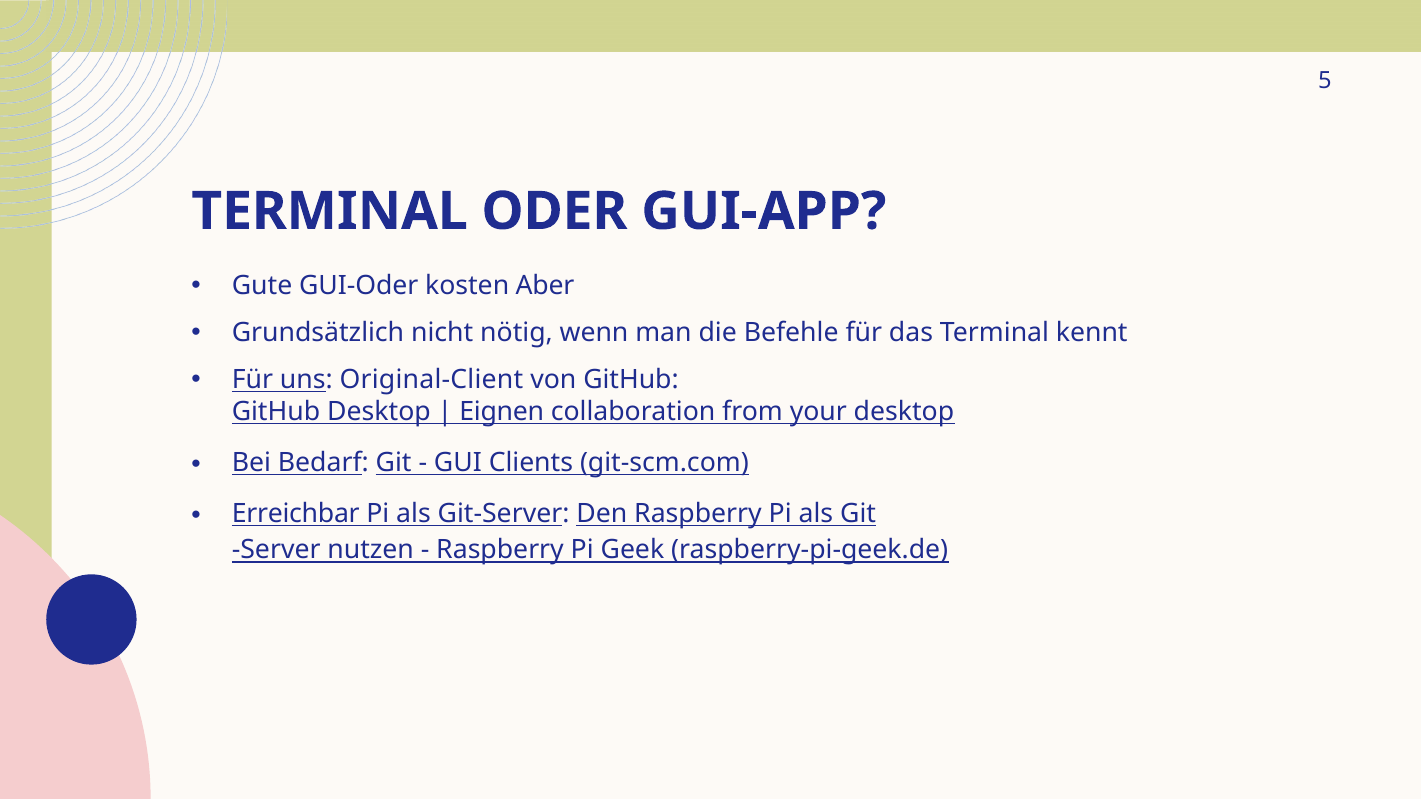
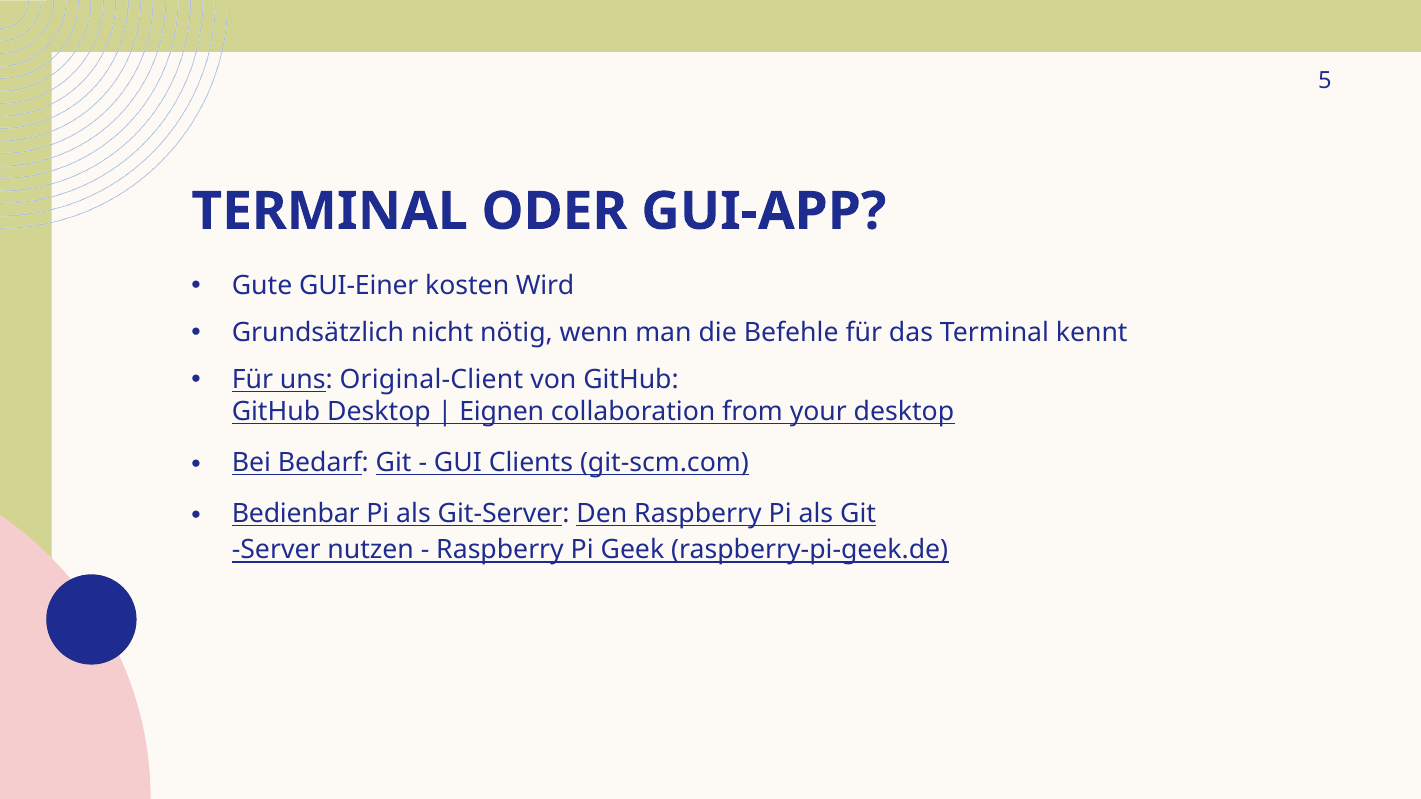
GUI-Oder: GUI-Oder -> GUI-Einer
Aber: Aber -> Wird
Erreichbar: Erreichbar -> Bedienbar
